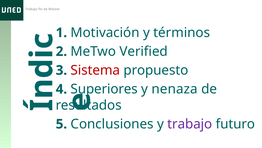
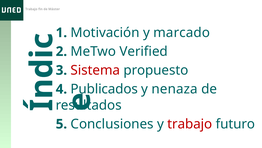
términos: términos -> marcado
Superiores: Superiores -> Publicados
trabajo at (190, 124) colour: purple -> red
